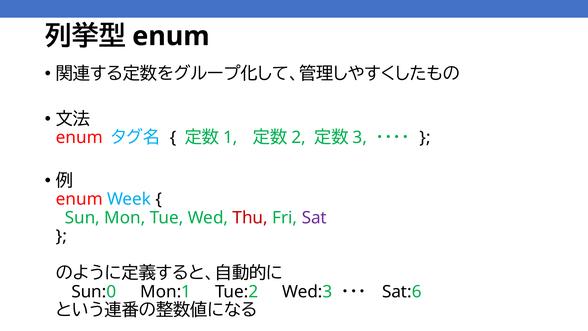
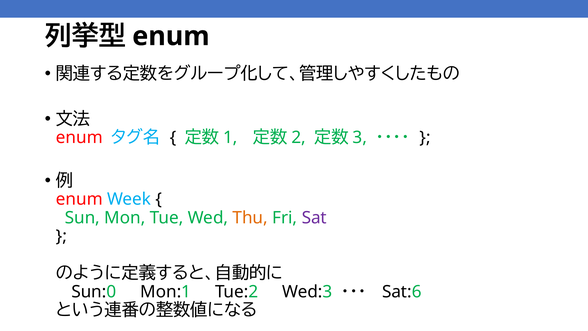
Thu colour: red -> orange
